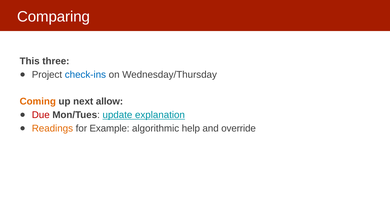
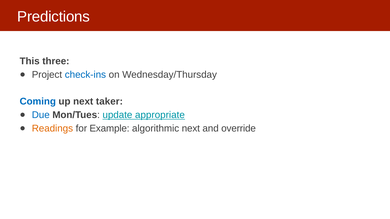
Comparing: Comparing -> Predictions
Coming colour: orange -> blue
allow: allow -> taker
Due colour: red -> blue
explanation: explanation -> appropriate
algorithmic help: help -> next
